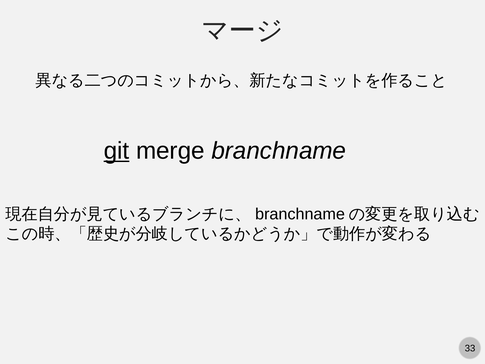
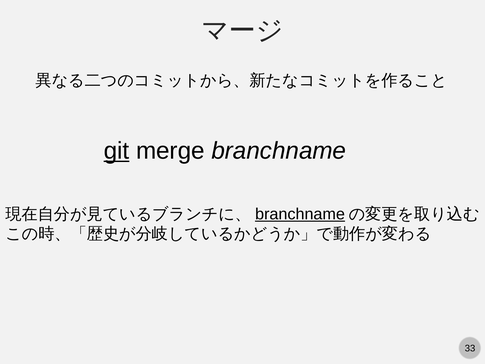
branchname at (300, 214) underline: none -> present
